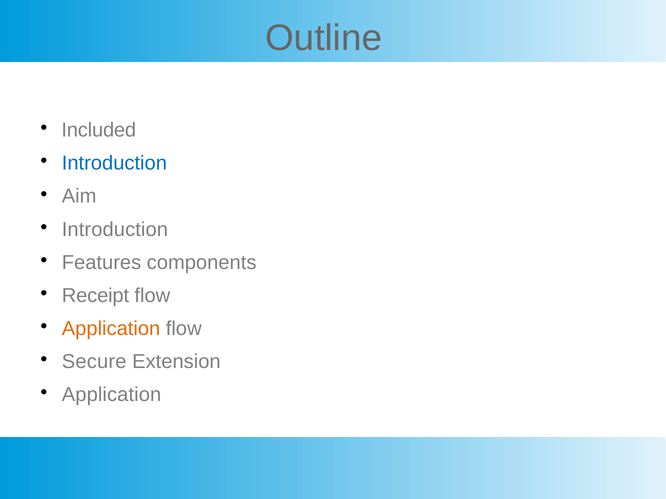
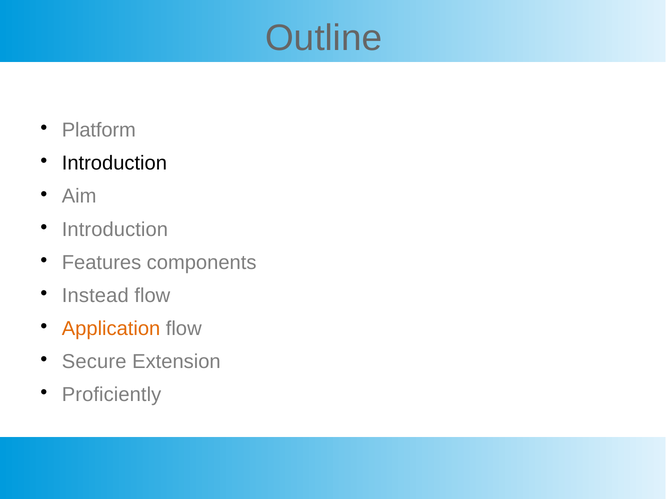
Included: Included -> Platform
Introduction at (114, 163) colour: blue -> black
Receipt: Receipt -> Instead
Application at (112, 395): Application -> Proficiently
